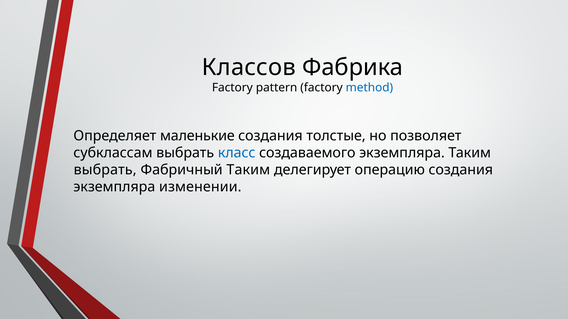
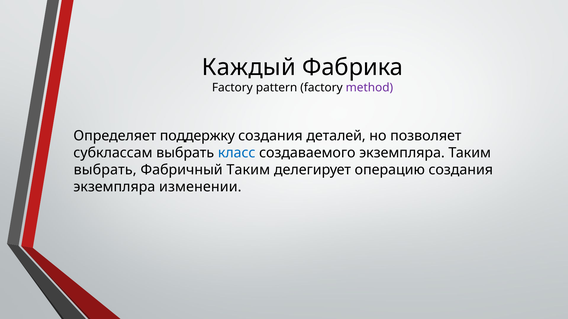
Классов: Классов -> Каждый
method colour: blue -> purple
маленькие: маленькие -> поддержку
толстые: толстые -> деталей
